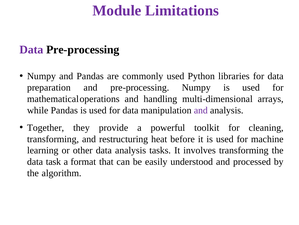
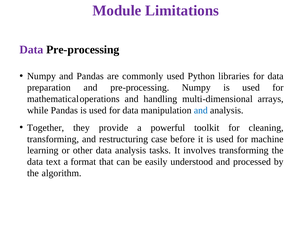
and at (201, 110) colour: purple -> blue
heat: heat -> case
task: task -> text
